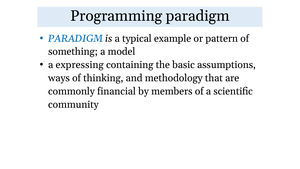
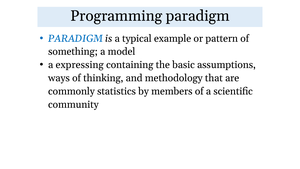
financial: financial -> statistics
